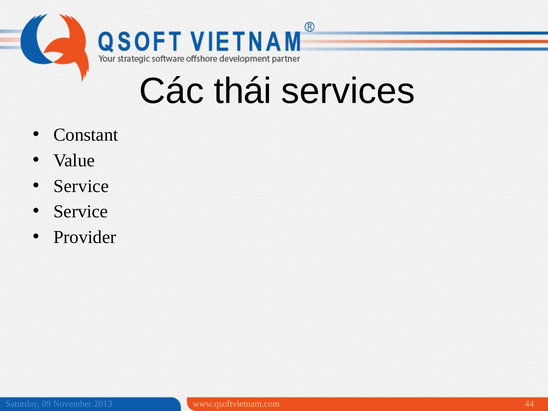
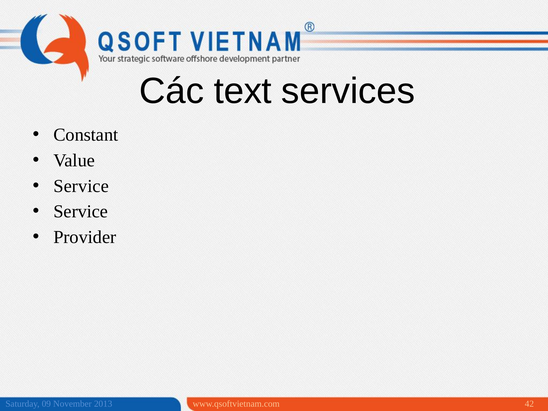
thái: thái -> text
44: 44 -> 42
